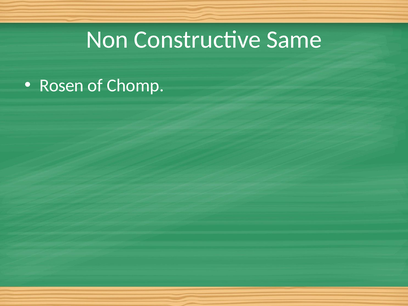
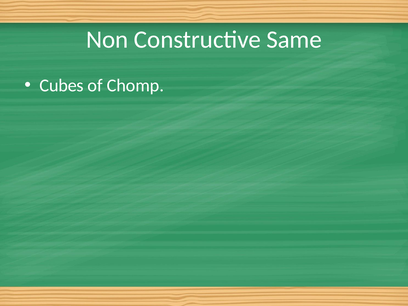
Rosen: Rosen -> Cubes
